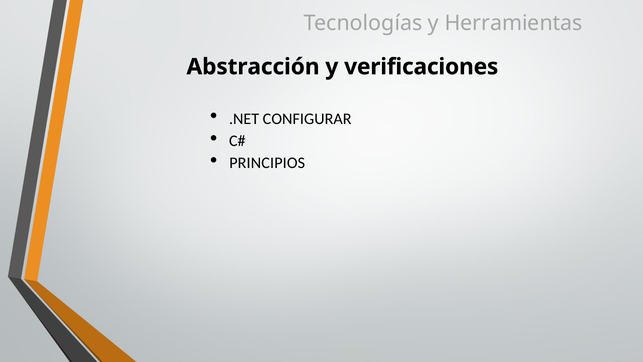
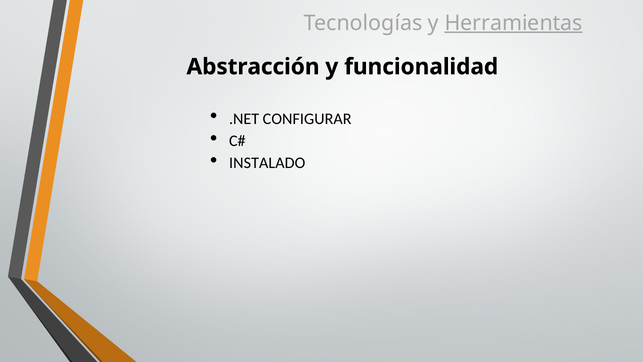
Herramientas underline: none -> present
verificaciones: verificaciones -> funcionalidad
PRINCIPIOS: PRINCIPIOS -> INSTALADO
